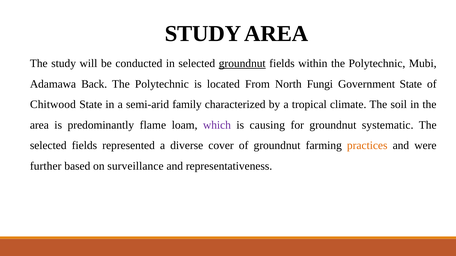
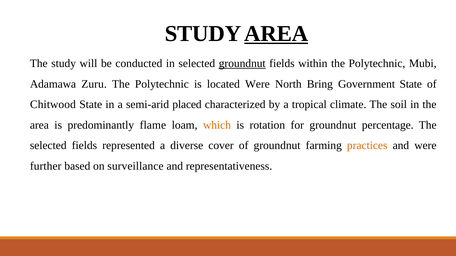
AREA at (276, 34) underline: none -> present
Back: Back -> Zuru
located From: From -> Were
Fungi: Fungi -> Bring
family: family -> placed
which colour: purple -> orange
causing: causing -> rotation
systematic: systematic -> percentage
